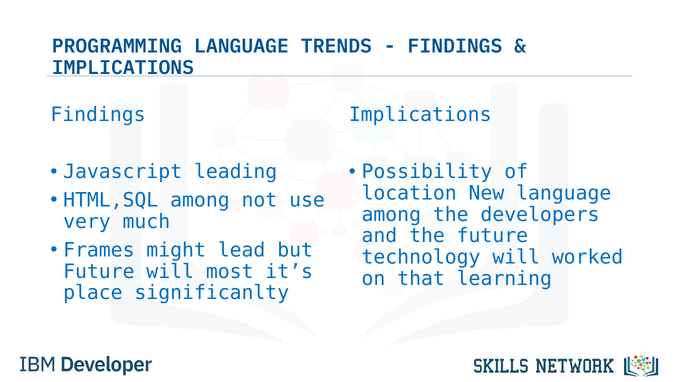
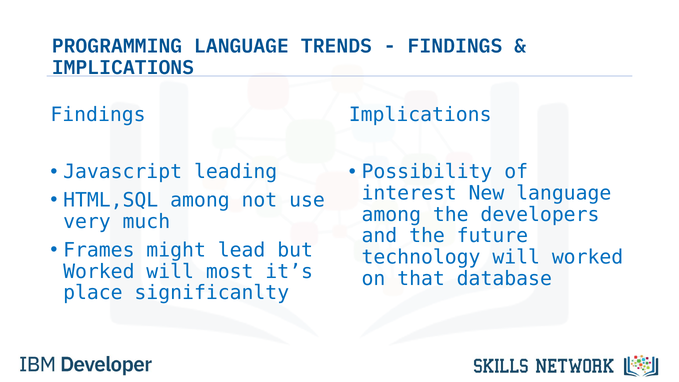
location: location -> interest
Future at (99, 271): Future -> Worked
learning: learning -> database
